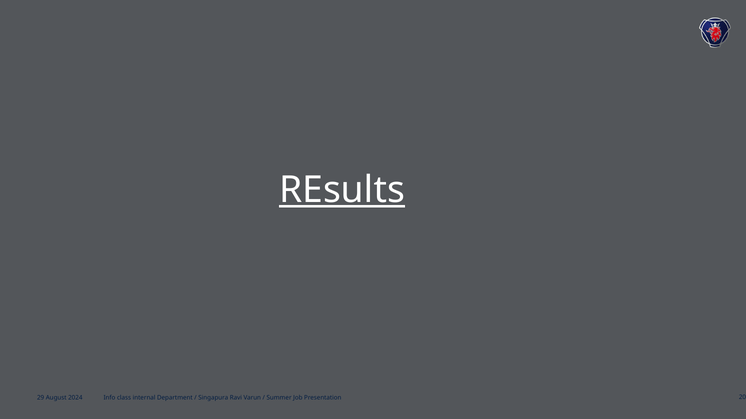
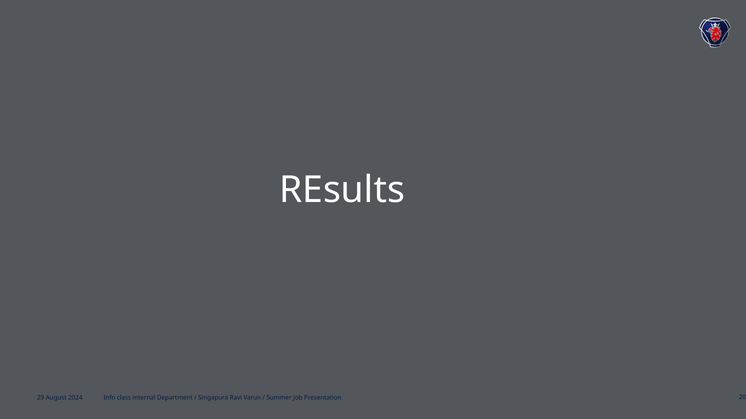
REsults underline: present -> none
